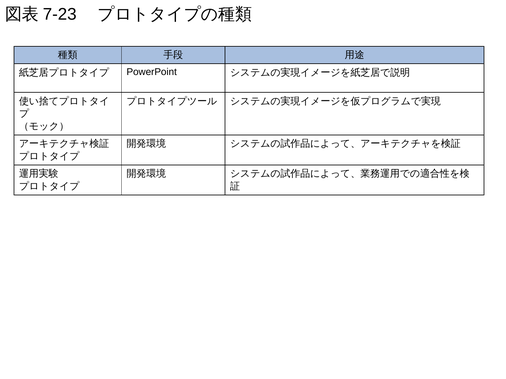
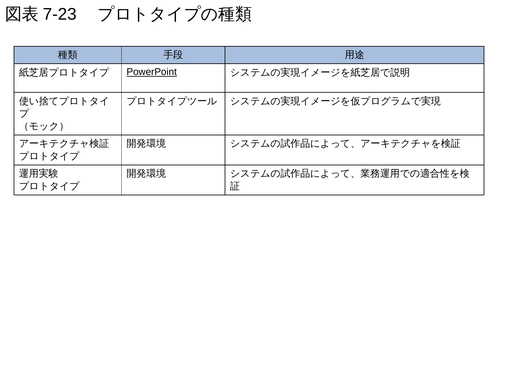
PowerPoint underline: none -> present
